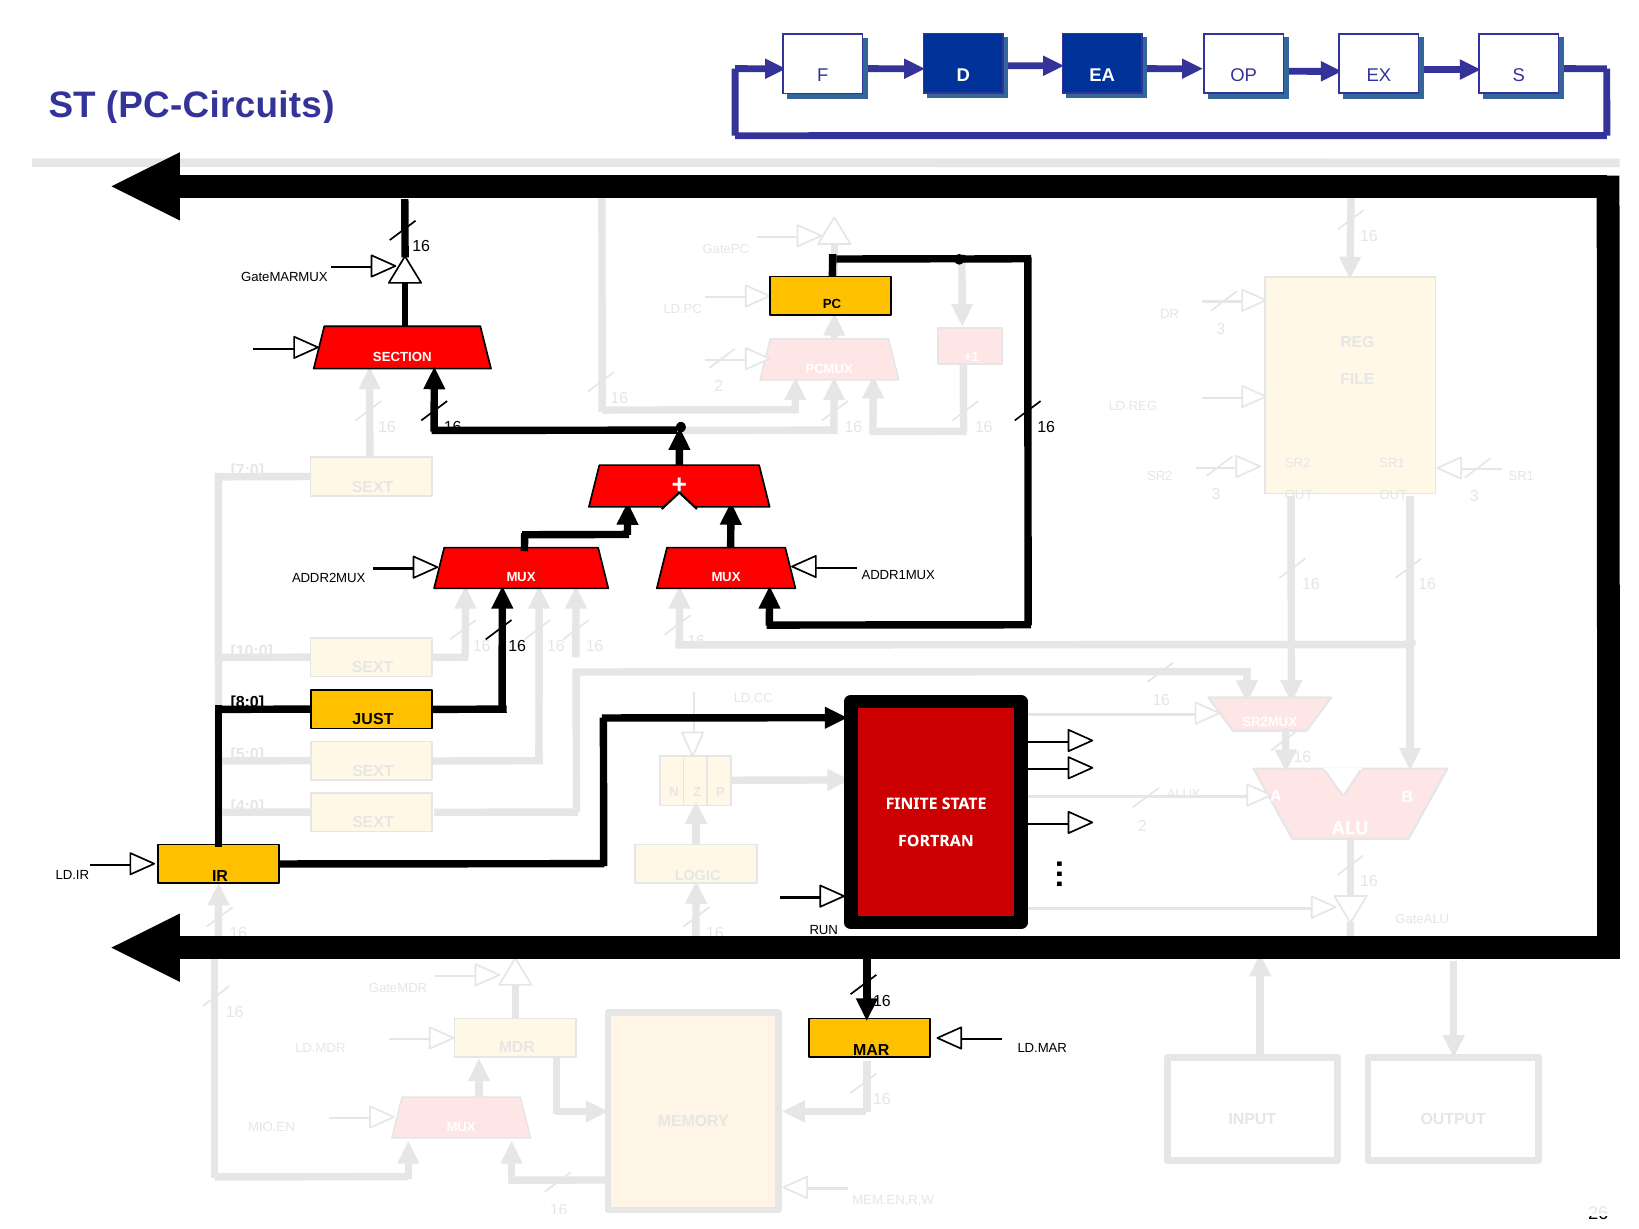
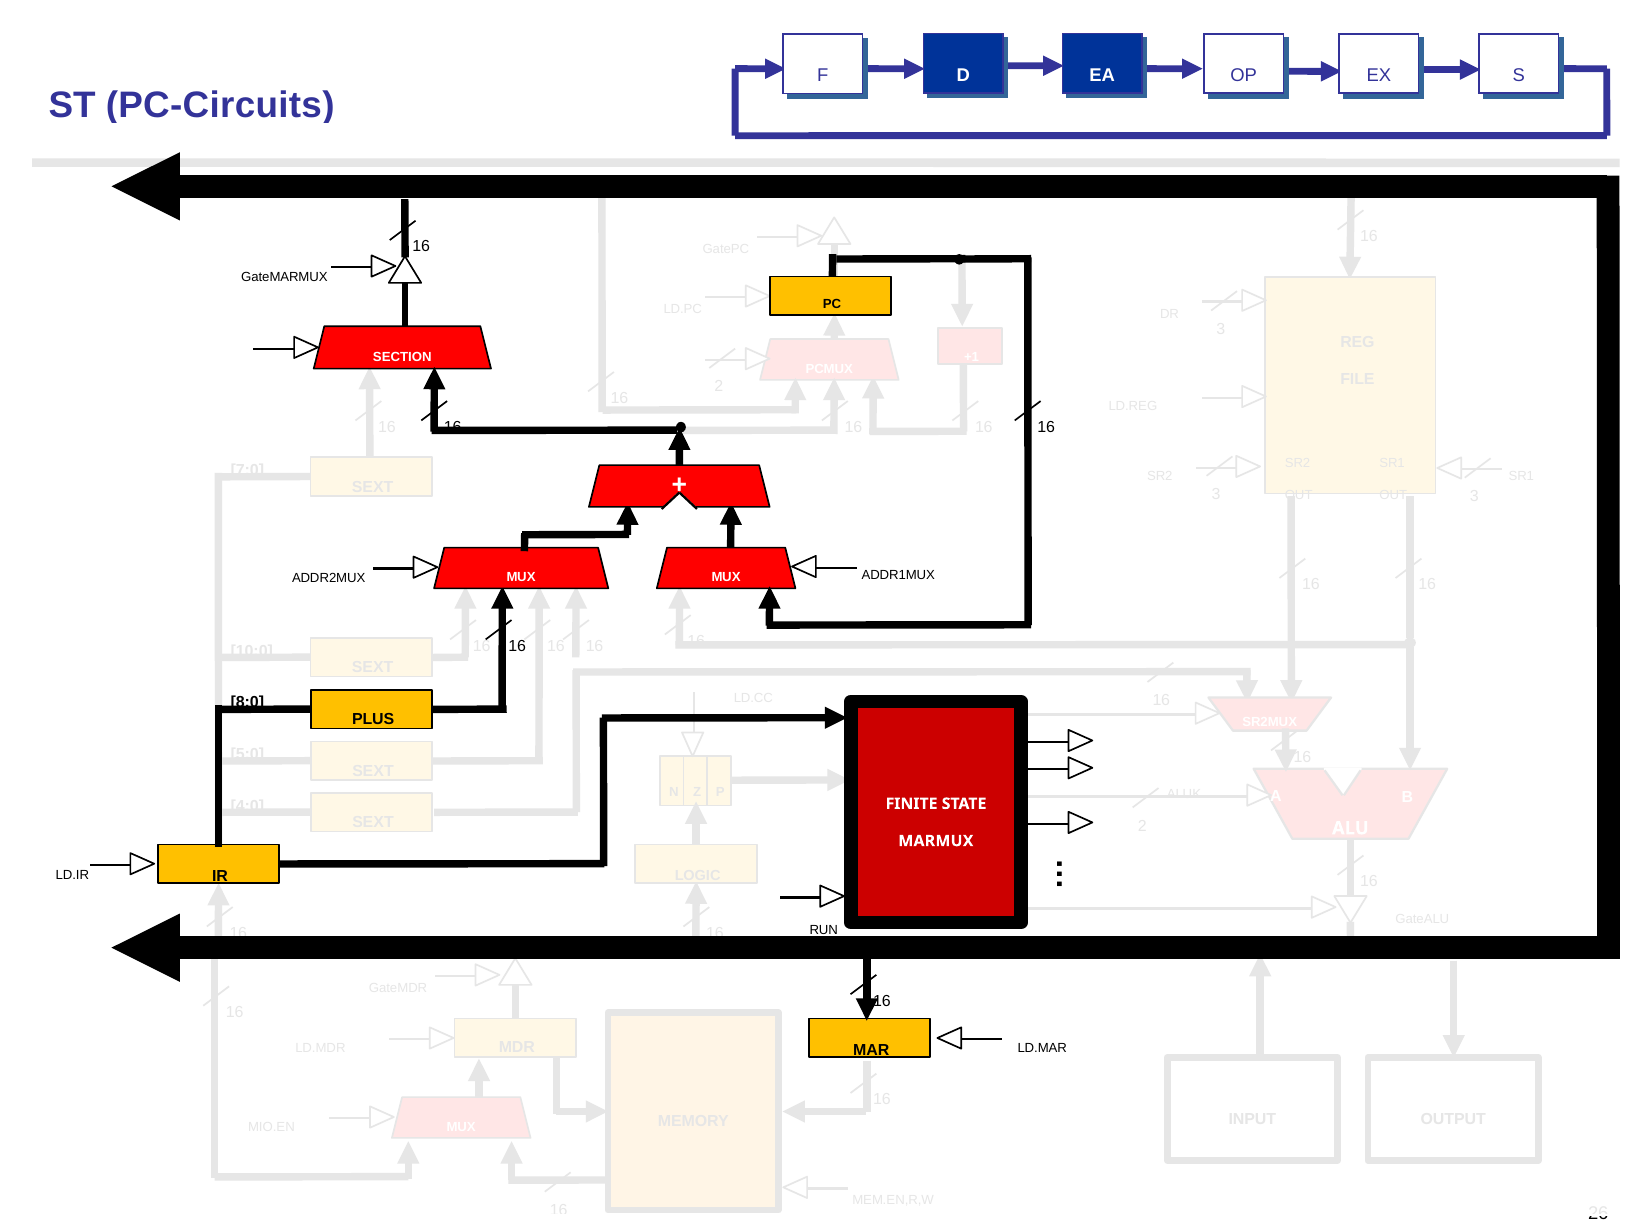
JUST: JUST -> PLUS
FORTRAN: FORTRAN -> MARMUX
